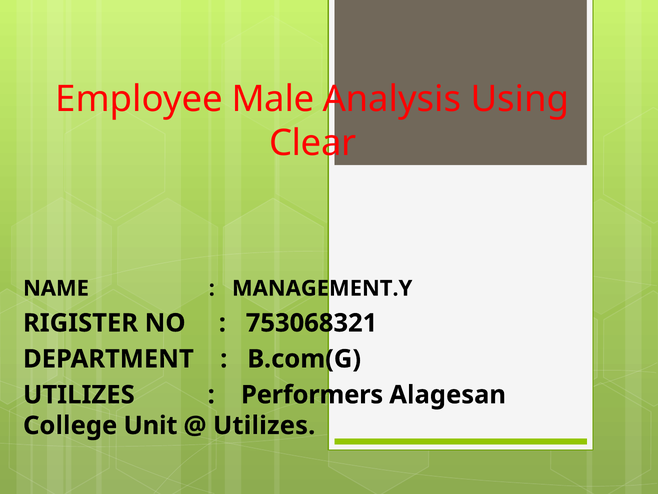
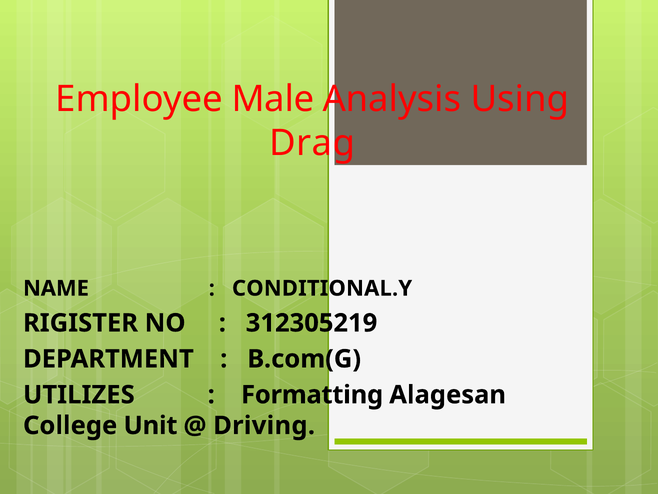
Clear: Clear -> Drag
MANAGEMENT.Y: MANAGEMENT.Y -> CONDITIONAL.Y
753068321: 753068321 -> 312305219
Performers: Performers -> Formatting
Utilizes at (264, 425): Utilizes -> Driving
